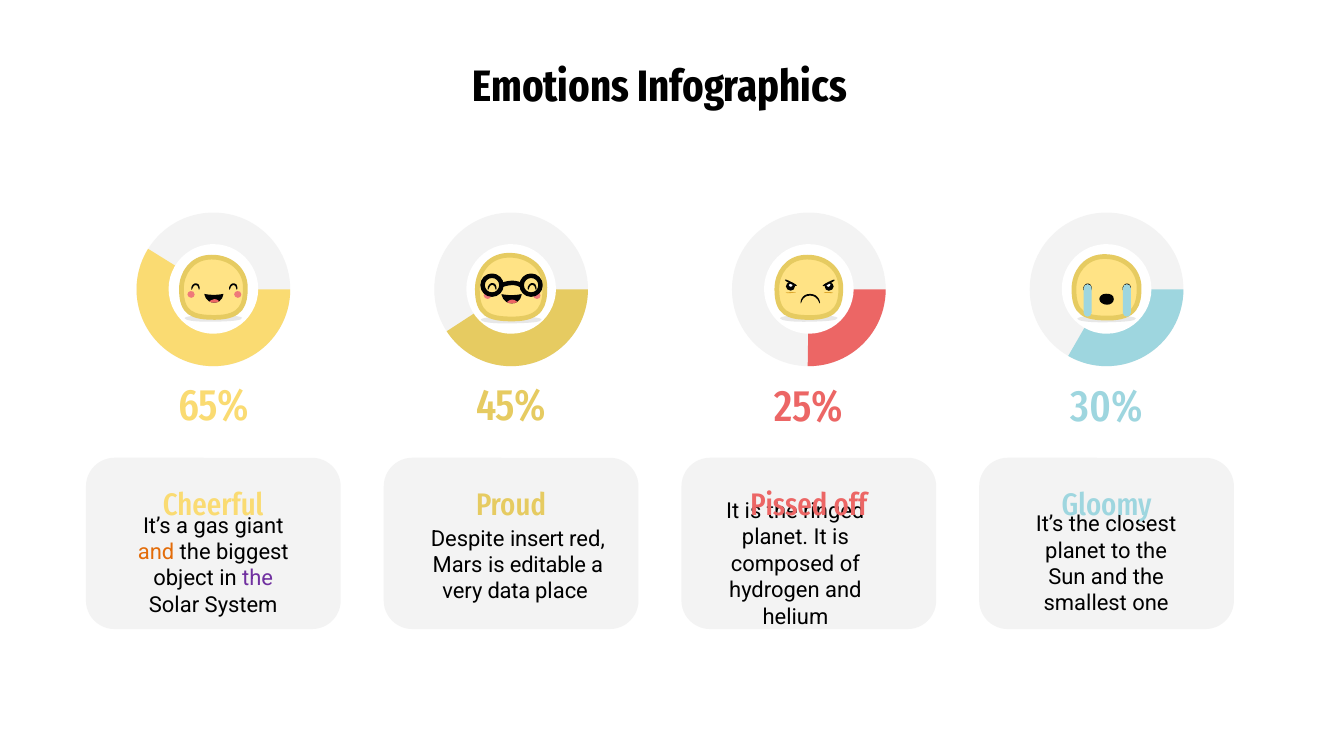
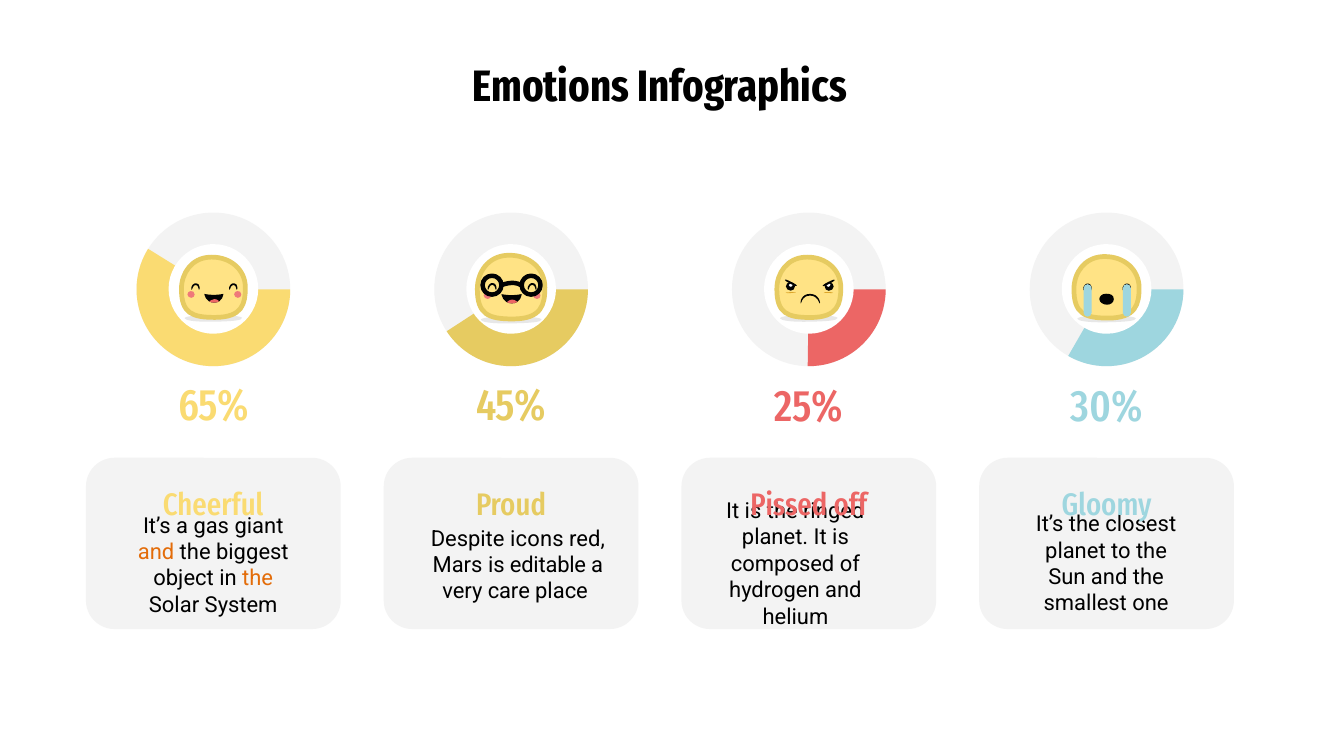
insert: insert -> icons
the at (258, 579) colour: purple -> orange
data: data -> care
